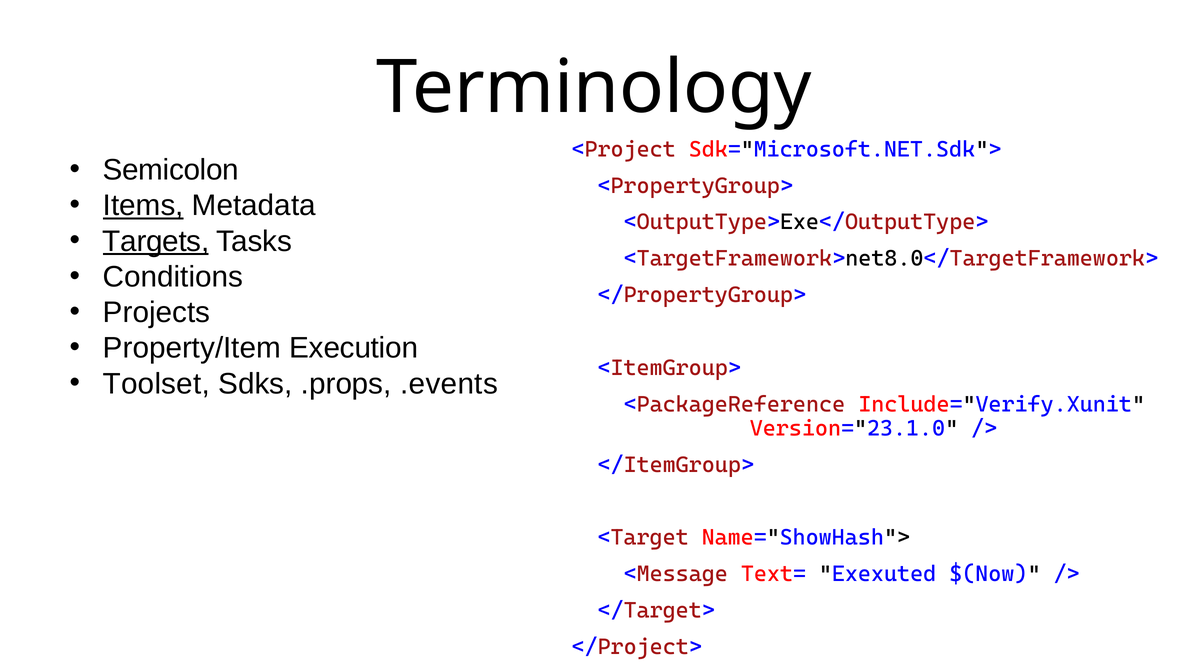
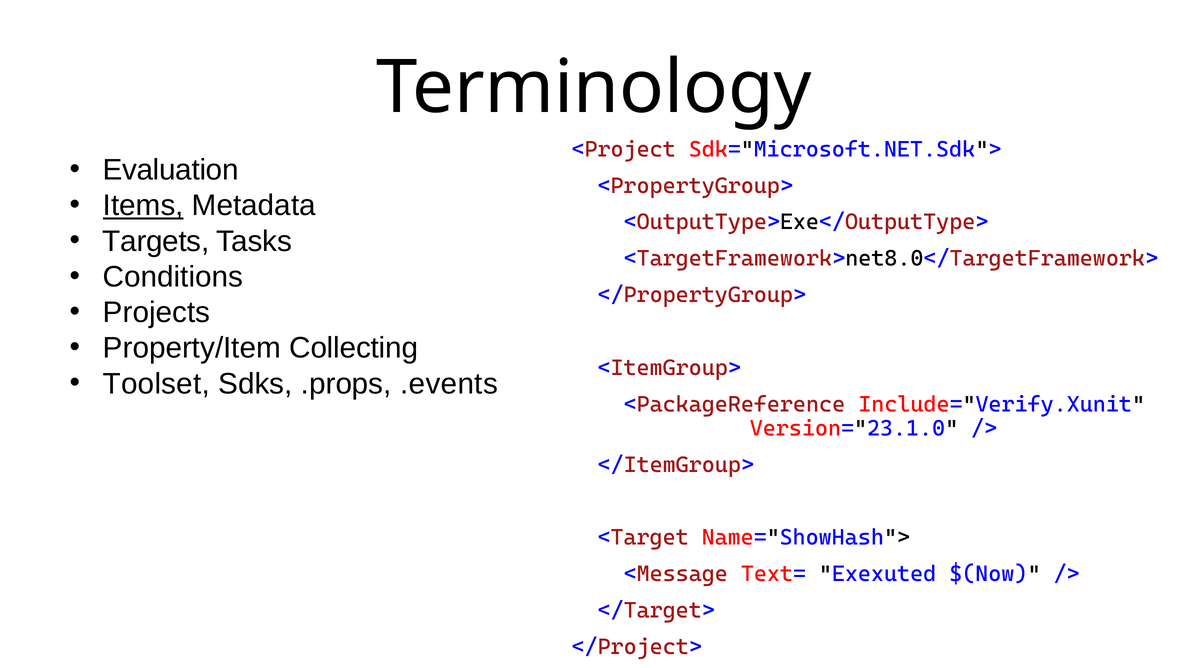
Semicolon: Semicolon -> Evaluation
Targets underline: present -> none
Execution: Execution -> Collecting
